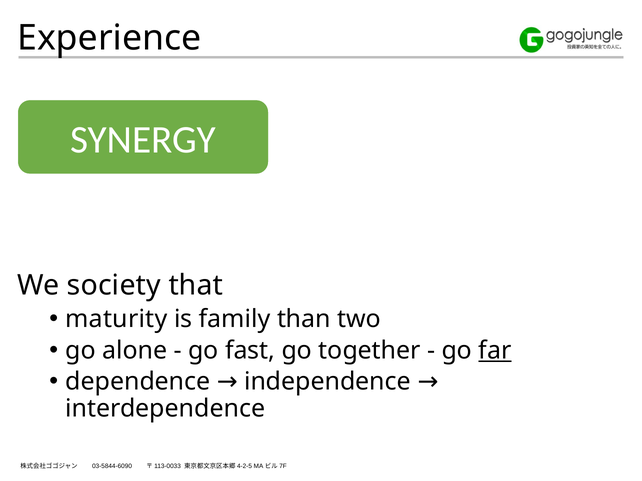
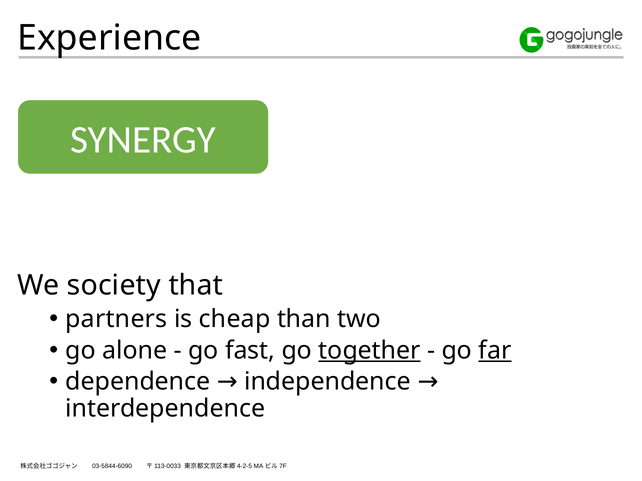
maturity: maturity -> partners
family: family -> cheap
together underline: none -> present
